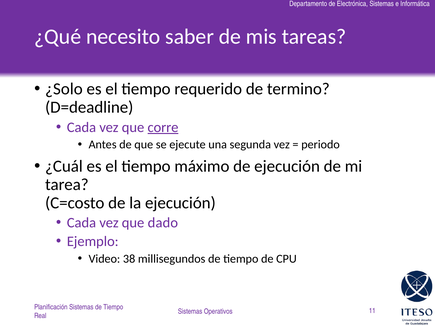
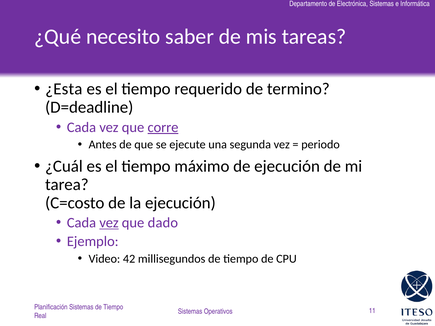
¿Solo: ¿Solo -> ¿Esta
vez at (109, 223) underline: none -> present
38: 38 -> 42
